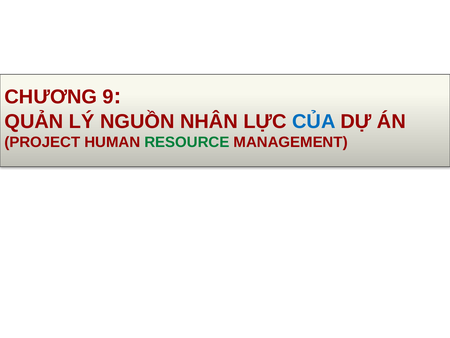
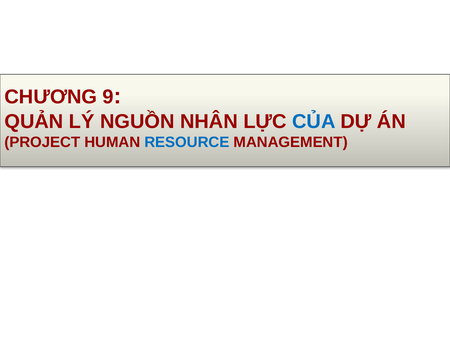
RESOURCE colour: green -> blue
